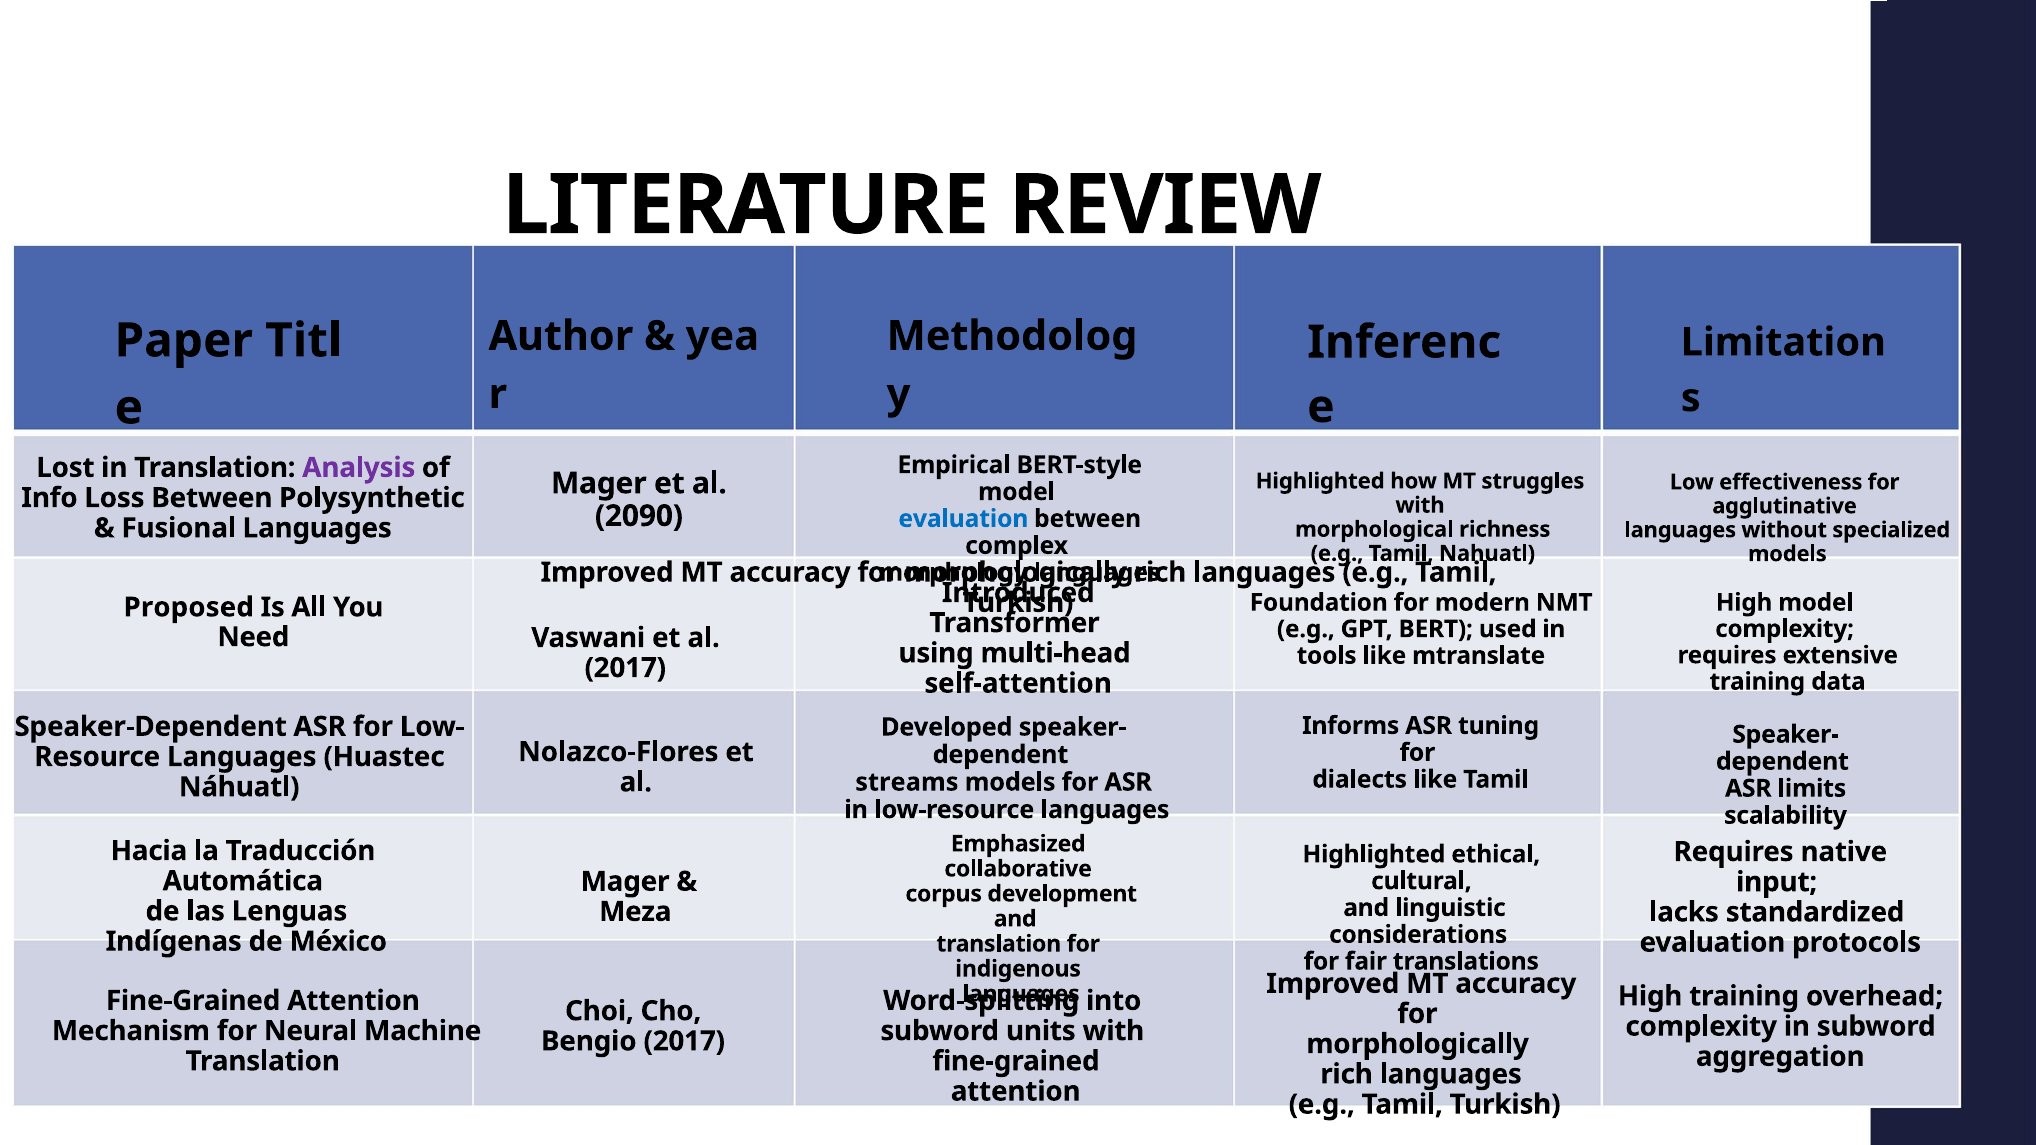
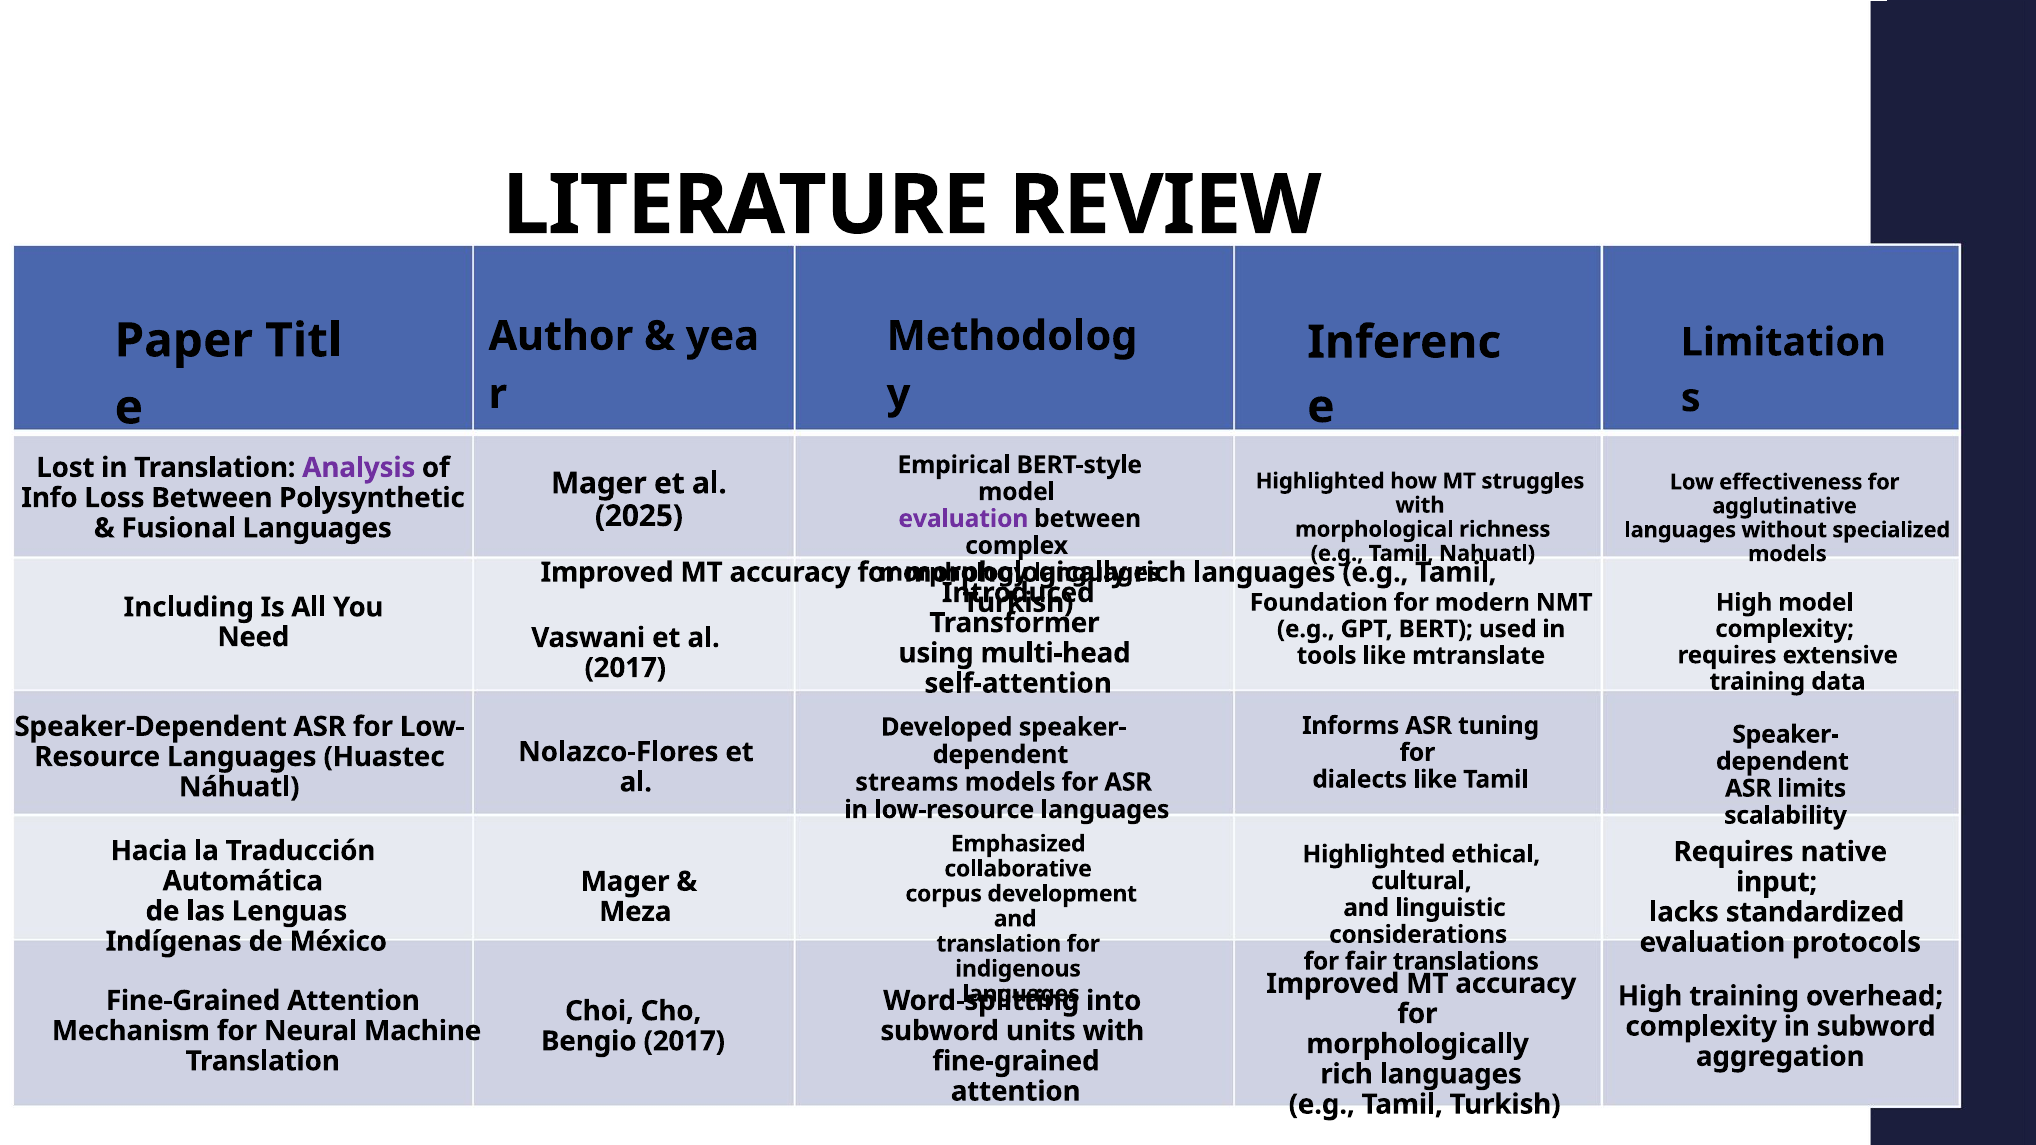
2090: 2090 -> 2025
evaluation at (963, 519) colour: blue -> purple
Proposed: Proposed -> Including
